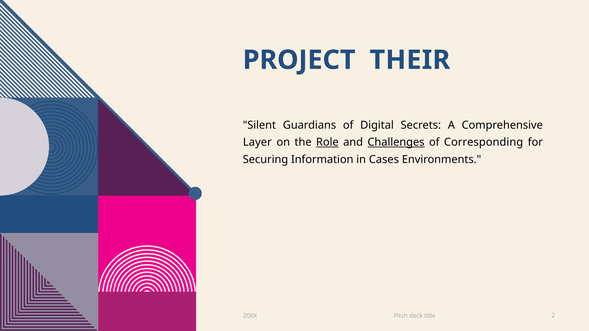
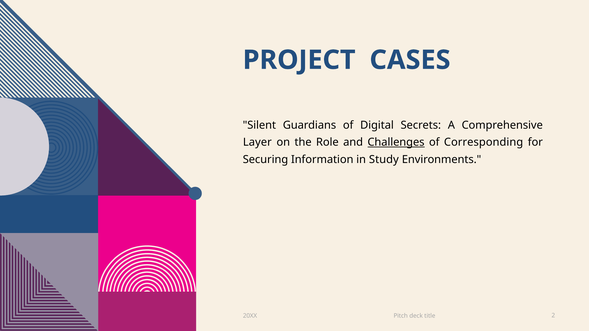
THEIR: THEIR -> CASES
Role underline: present -> none
Cases: Cases -> Study
